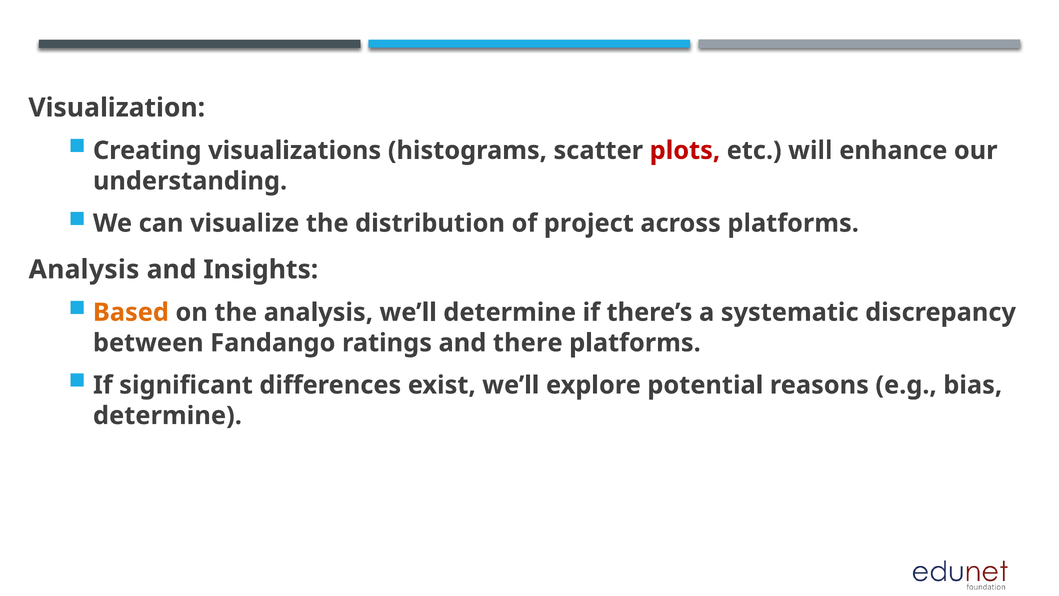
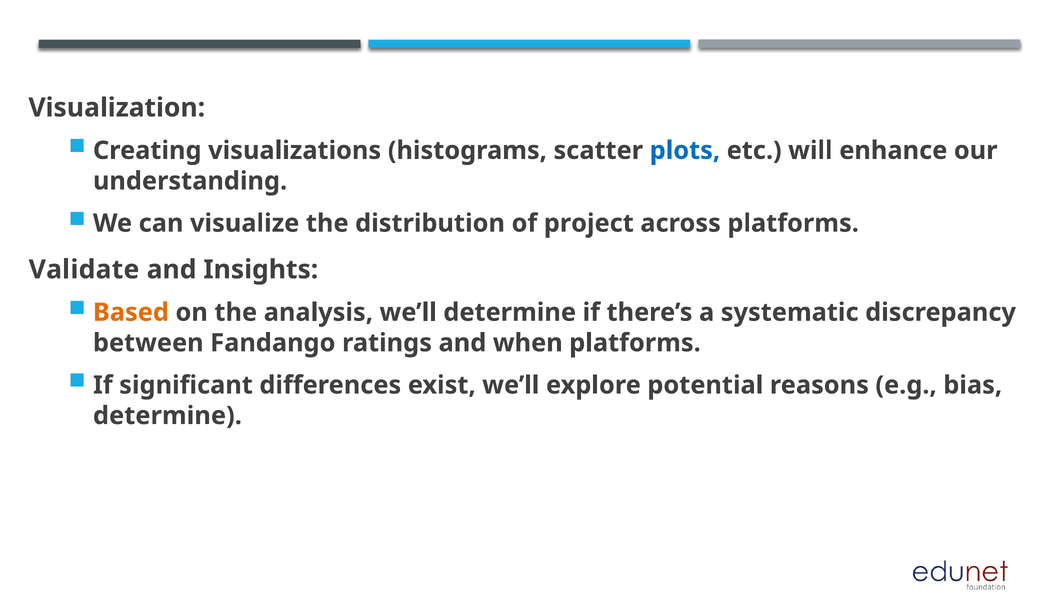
plots colour: red -> blue
Analysis at (84, 269): Analysis -> Validate
there: there -> when
